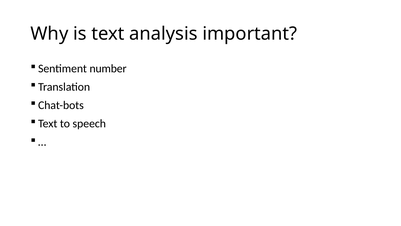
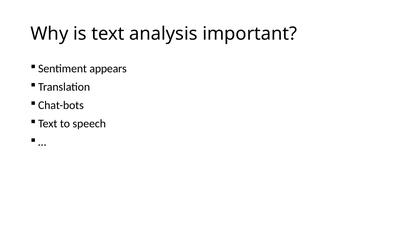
number: number -> appears
